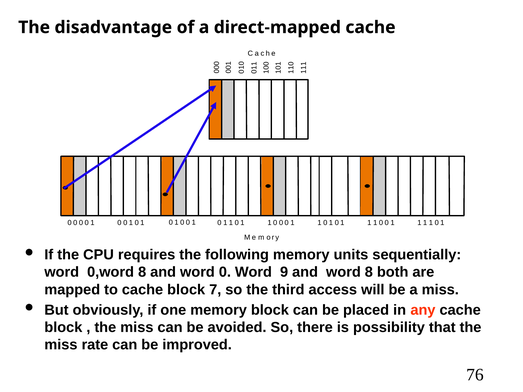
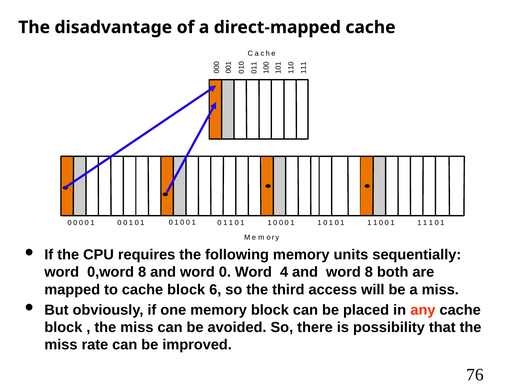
9: 9 -> 4
7: 7 -> 6
